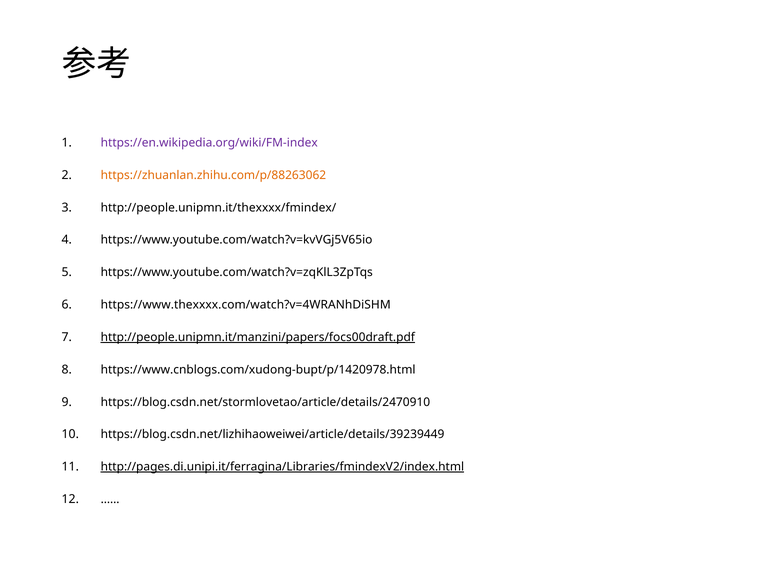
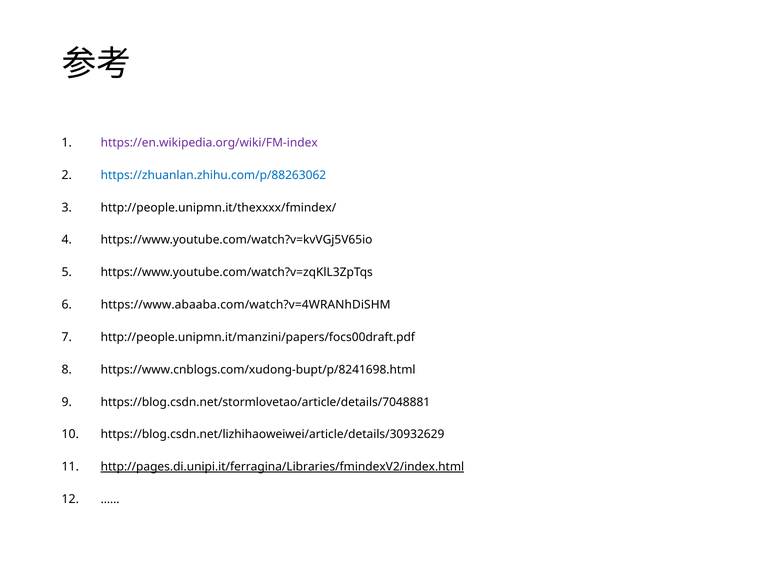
https://zhuanlan.zhihu.com/p/88263062 colour: orange -> blue
https://www.thexxxx.com/watch?v=4WRANhDiSHM: https://www.thexxxx.com/watch?v=4WRANhDiSHM -> https://www.abaaba.com/watch?v=4WRANhDiSHM
http://people.unipmn.it/manzini/papers/focs00draft.pdf underline: present -> none
https://www.cnblogs.com/xudong-bupt/p/1420978.html: https://www.cnblogs.com/xudong-bupt/p/1420978.html -> https://www.cnblogs.com/xudong-bupt/p/8241698.html
https://blog.csdn.net/stormlovetao/article/details/2470910: https://blog.csdn.net/stormlovetao/article/details/2470910 -> https://blog.csdn.net/stormlovetao/article/details/7048881
https://blog.csdn.net/lizhihaoweiwei/article/details/39239449: https://blog.csdn.net/lizhihaoweiwei/article/details/39239449 -> https://blog.csdn.net/lizhihaoweiwei/article/details/30932629
